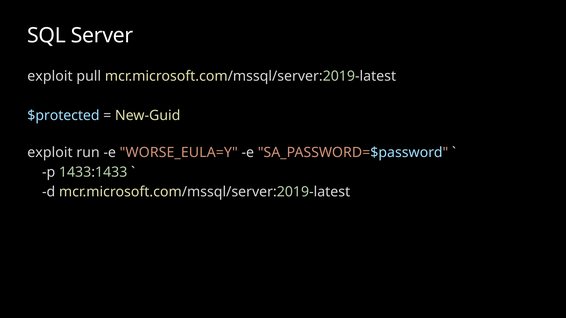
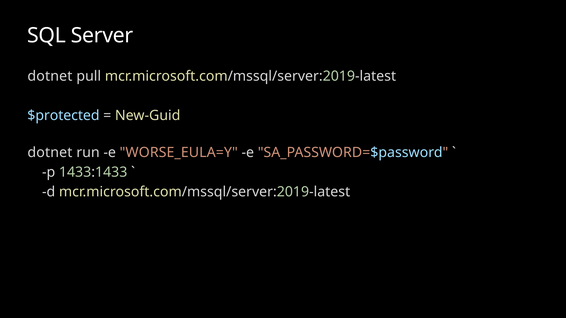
exploit at (50, 76): exploit -> dotnet
exploit at (50, 153): exploit -> dotnet
